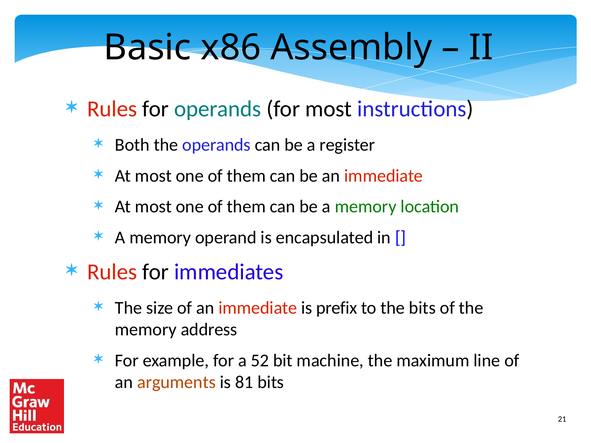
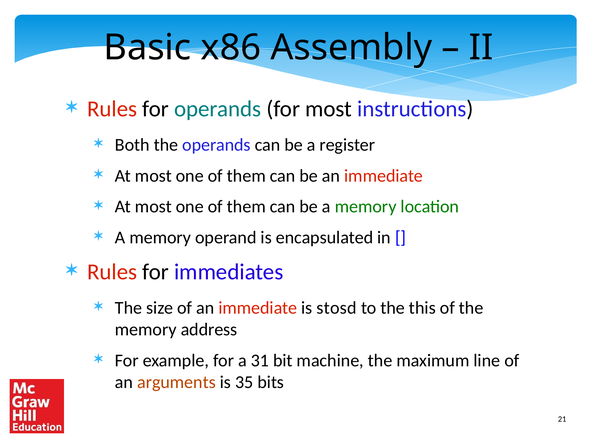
prefix: prefix -> stosd
the bits: bits -> this
52: 52 -> 31
81: 81 -> 35
